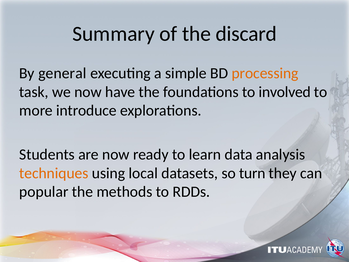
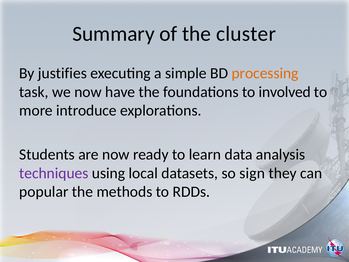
discard: discard -> cluster
general: general -> justifies
techniques colour: orange -> purple
turn: turn -> sign
